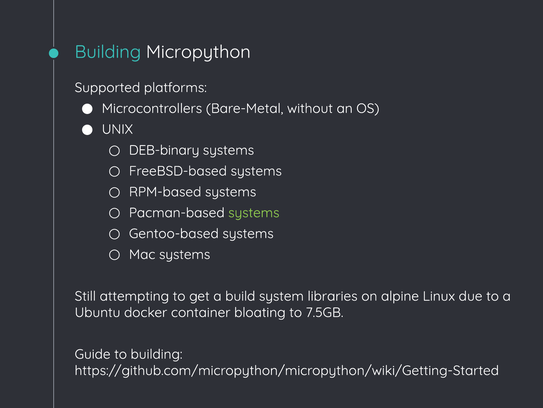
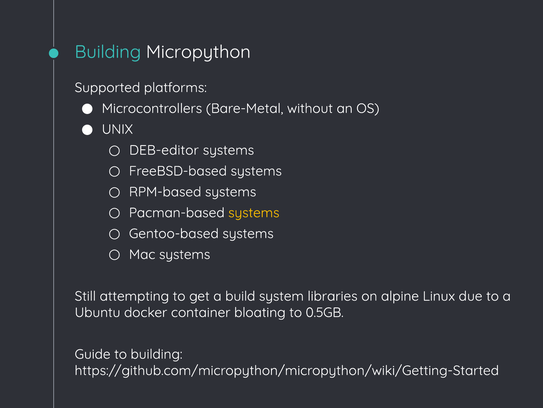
DEB-binary: DEB-binary -> DEB-editor
systems at (254, 212) colour: light green -> yellow
7.5GB: 7.5GB -> 0.5GB
